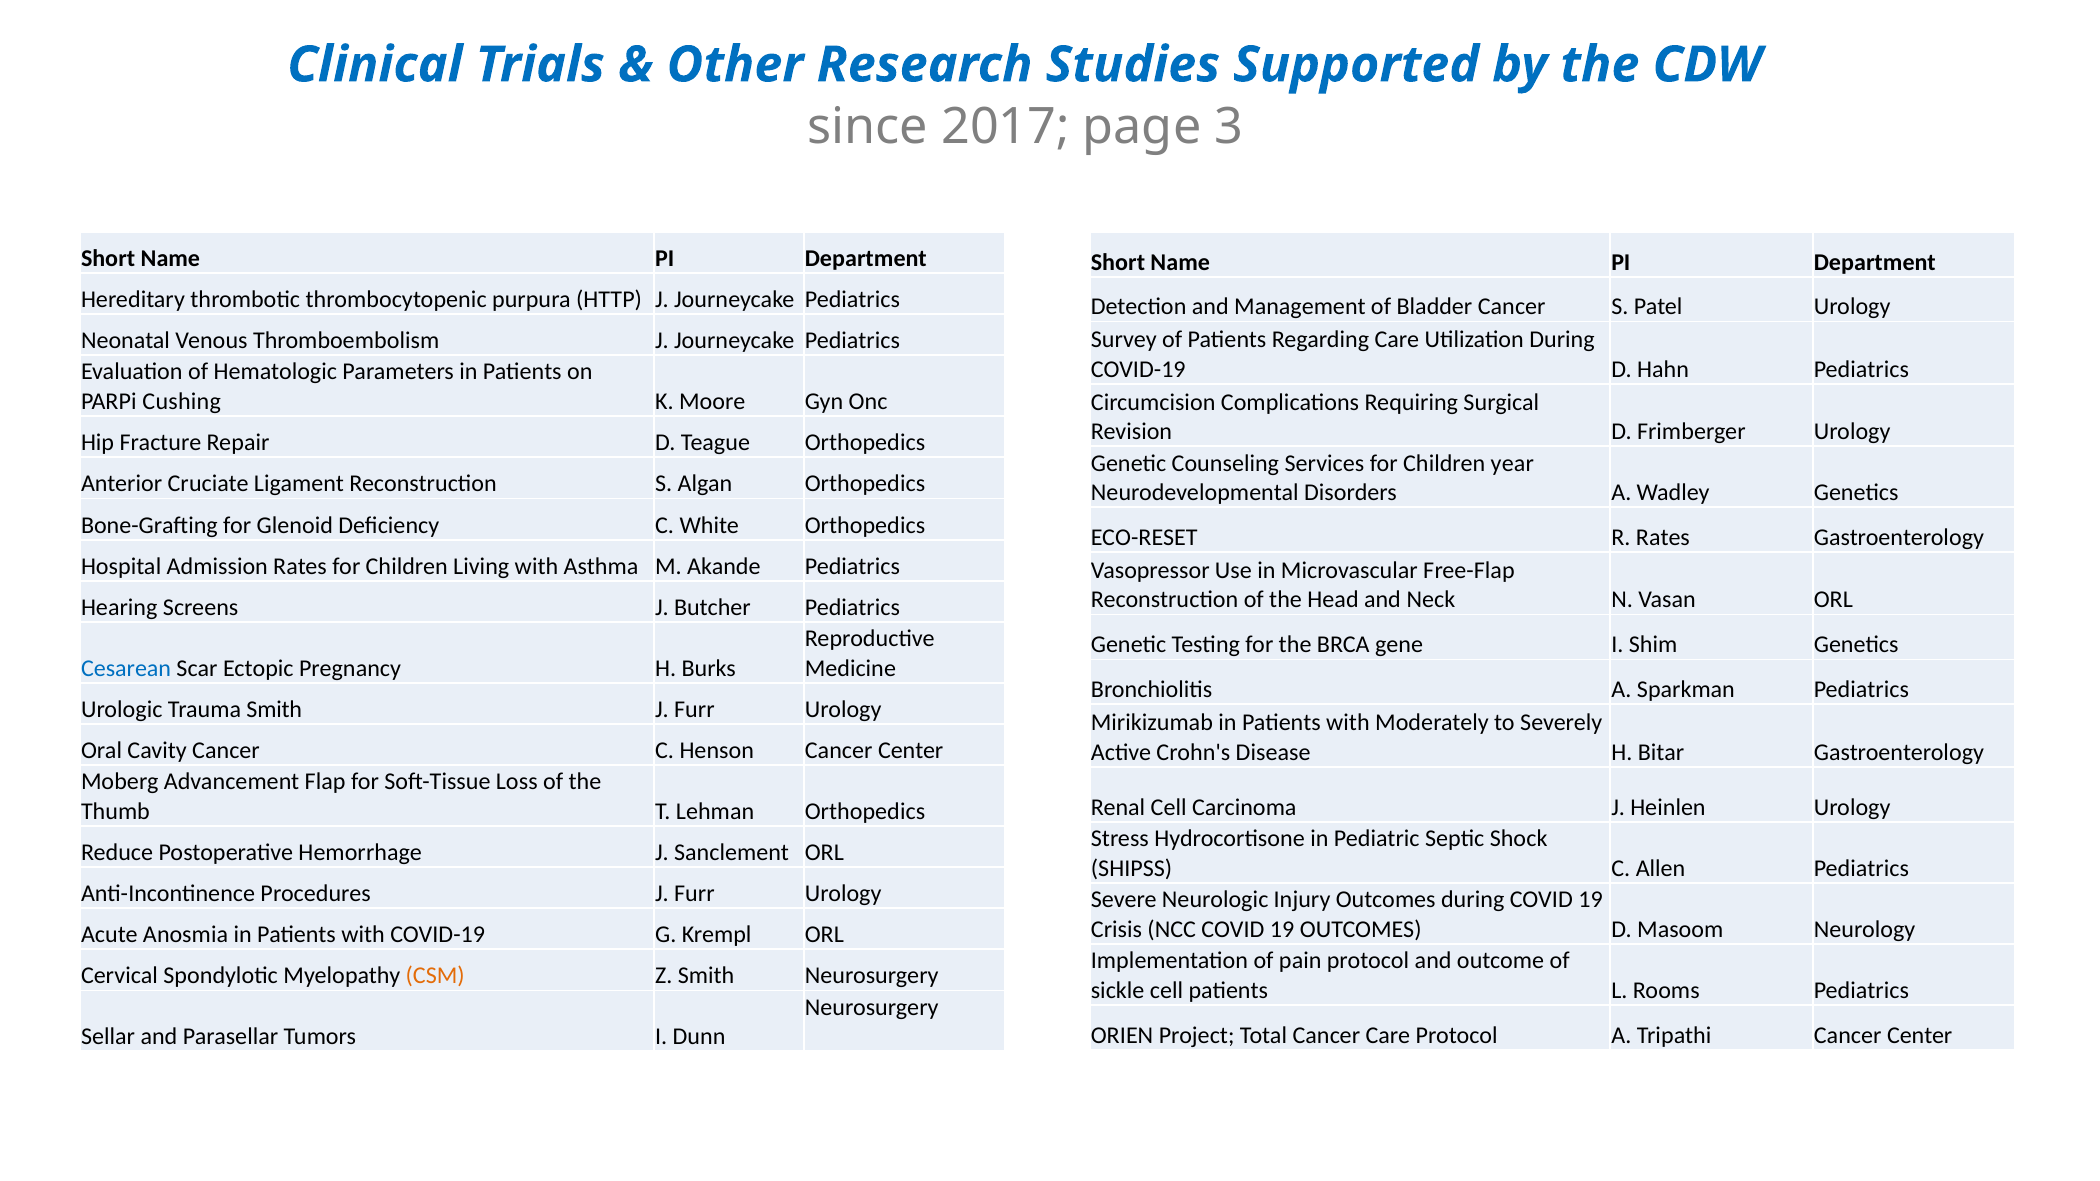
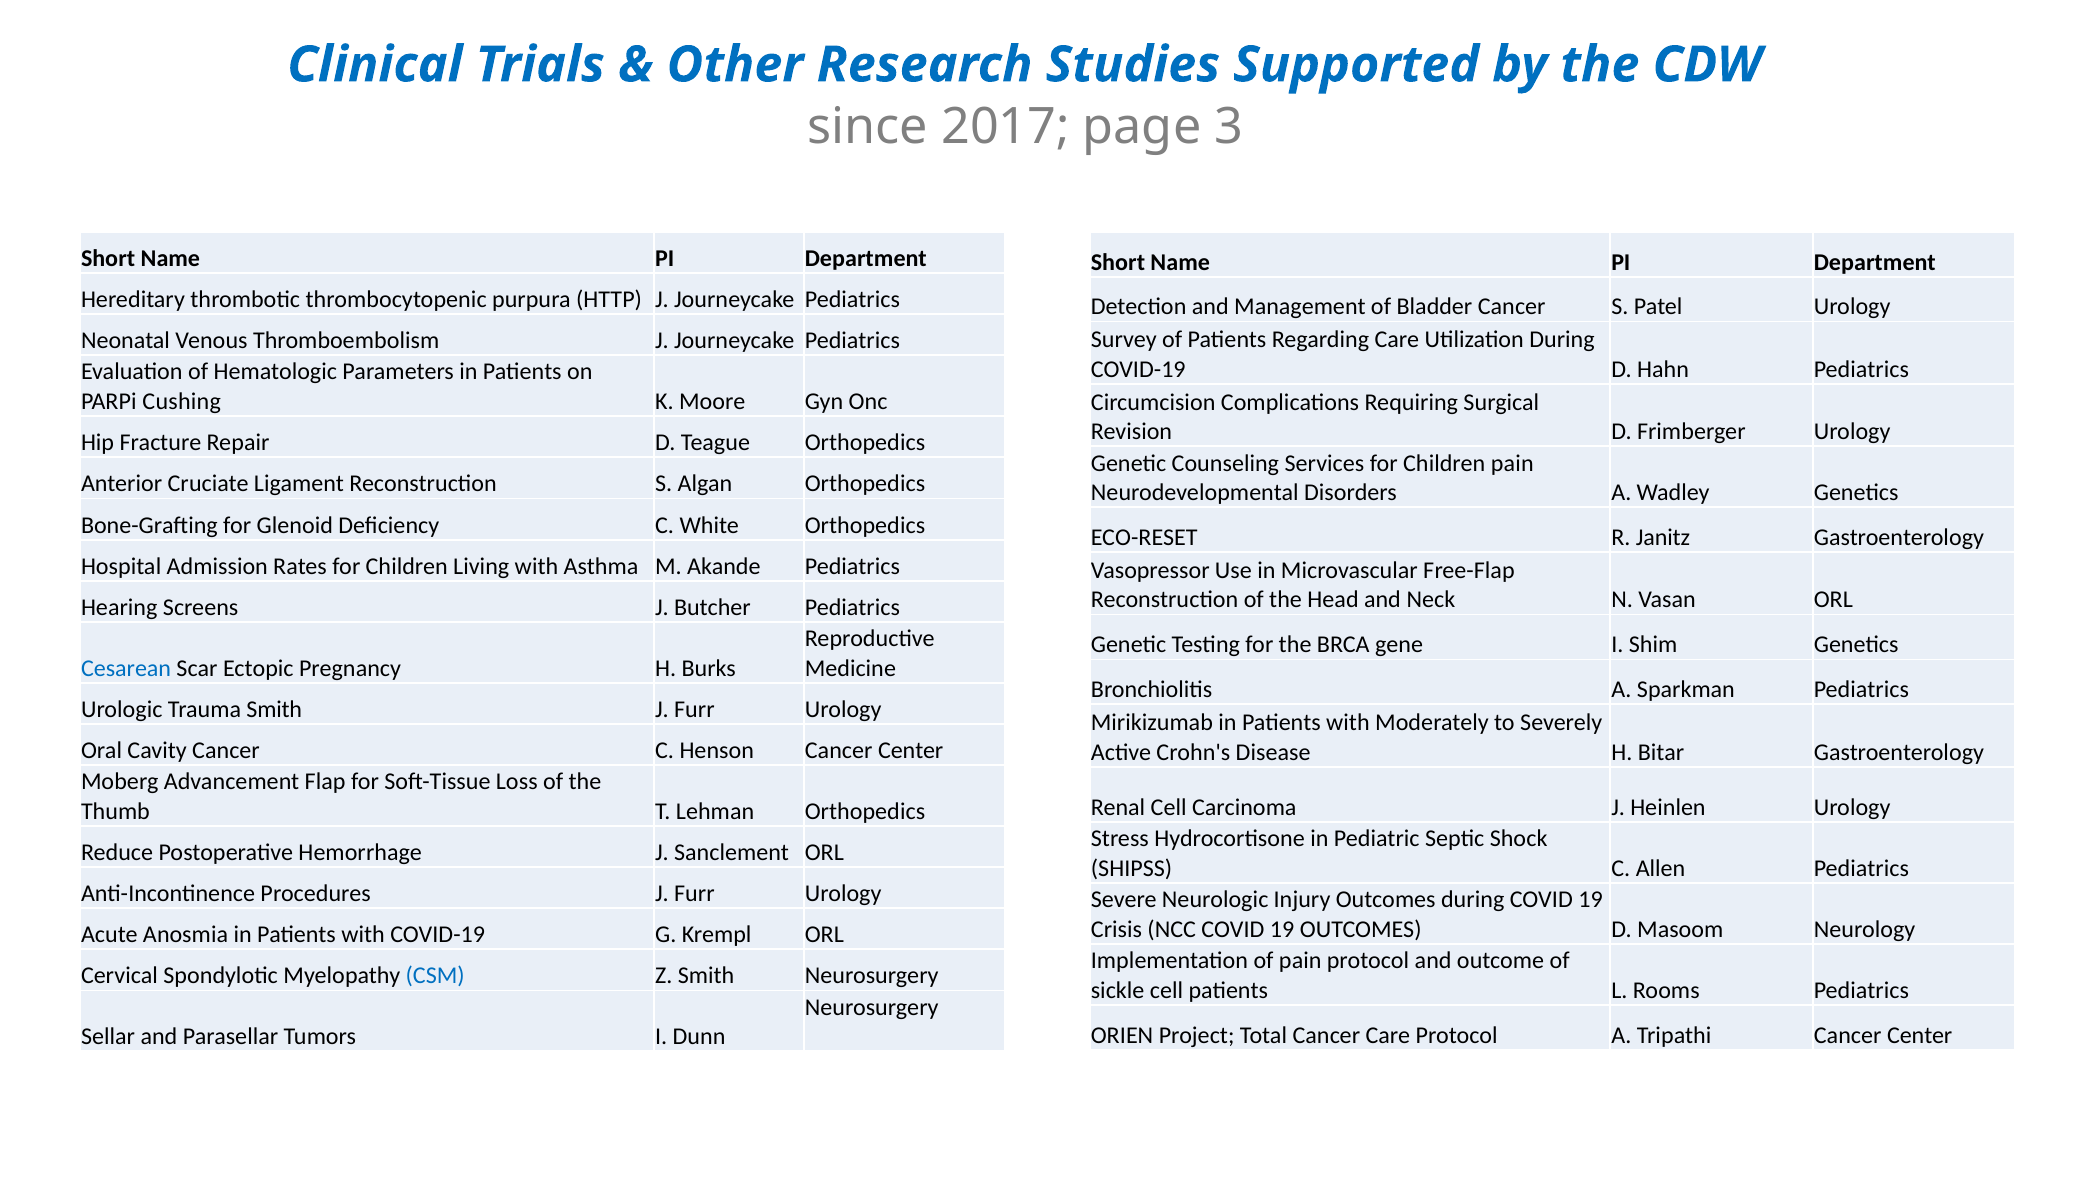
Children year: year -> pain
R Rates: Rates -> Janitz
CSM colour: orange -> blue
